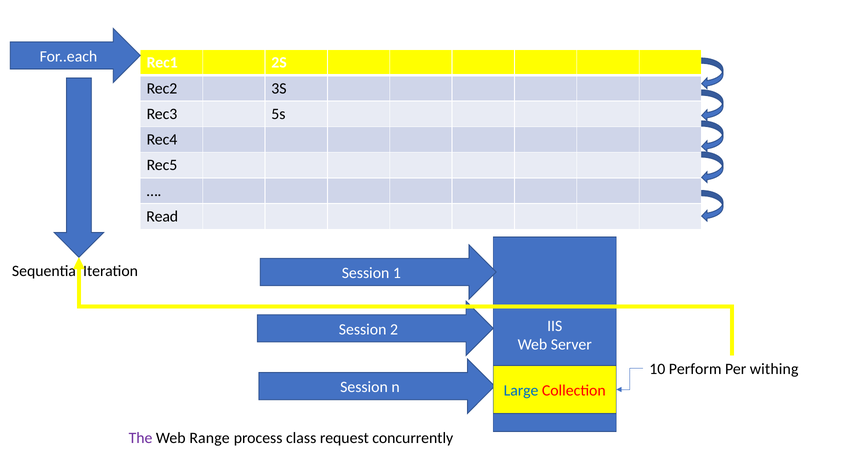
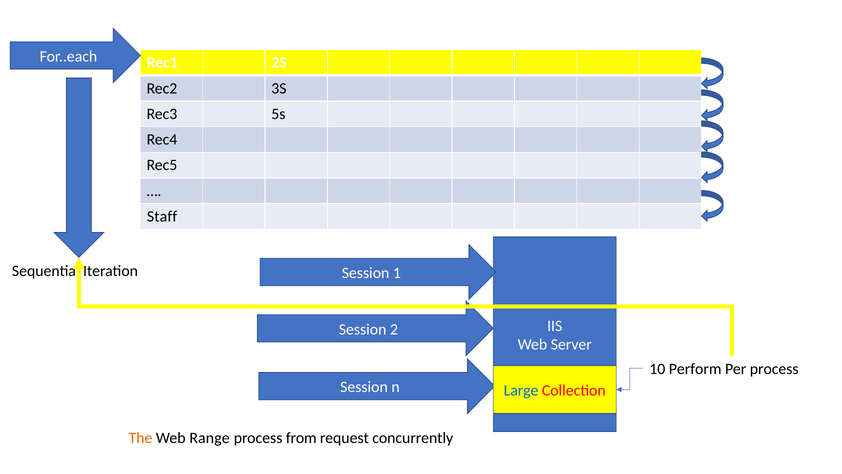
Read: Read -> Staff
Per withing: withing -> process
The colour: purple -> orange
class: class -> from
